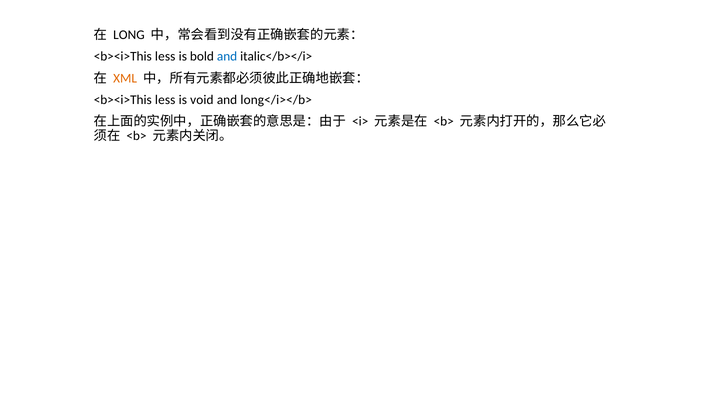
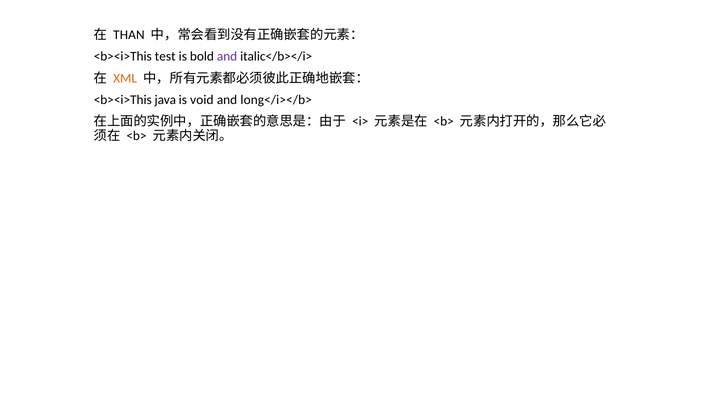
LONG: LONG -> THAN
less at (165, 56): less -> test
and at (227, 56) colour: blue -> purple
less at (165, 100): less -> java
